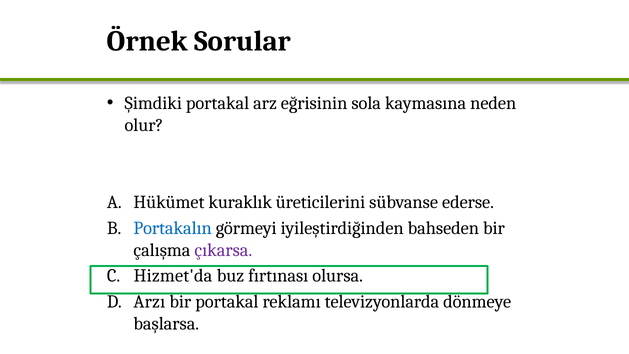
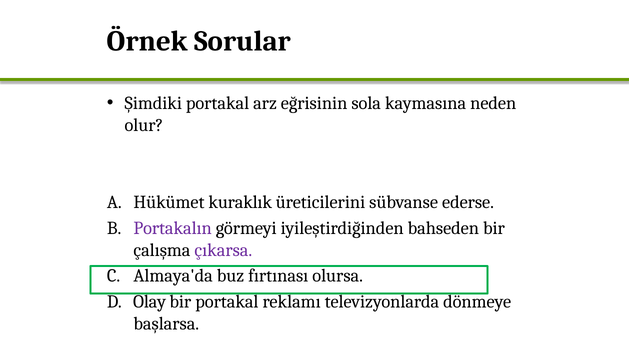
Portakalın colour: blue -> purple
Hizmet'da: Hizmet'da -> Almaya'da
Arzı: Arzı -> Olay
